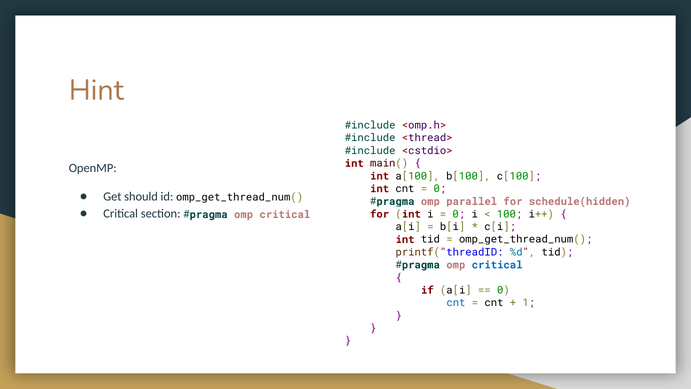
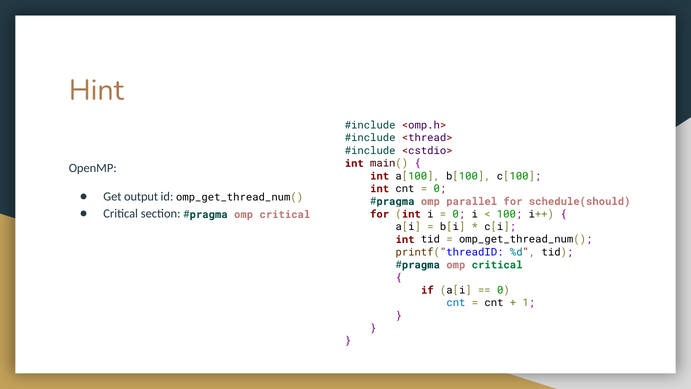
should: should -> output
schedule(hidden: schedule(hidden -> schedule(should
critical at (497, 265) colour: blue -> green
